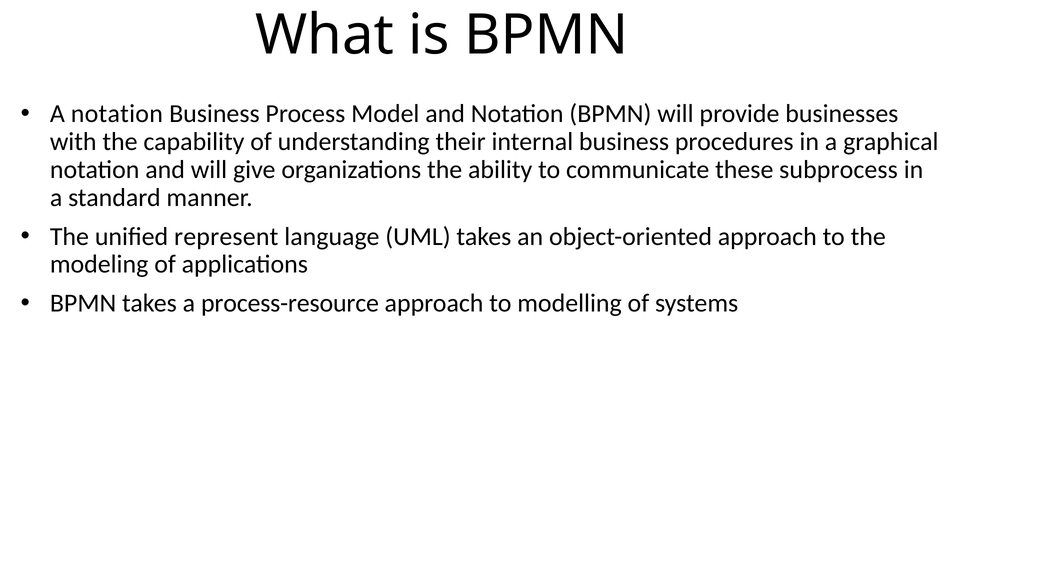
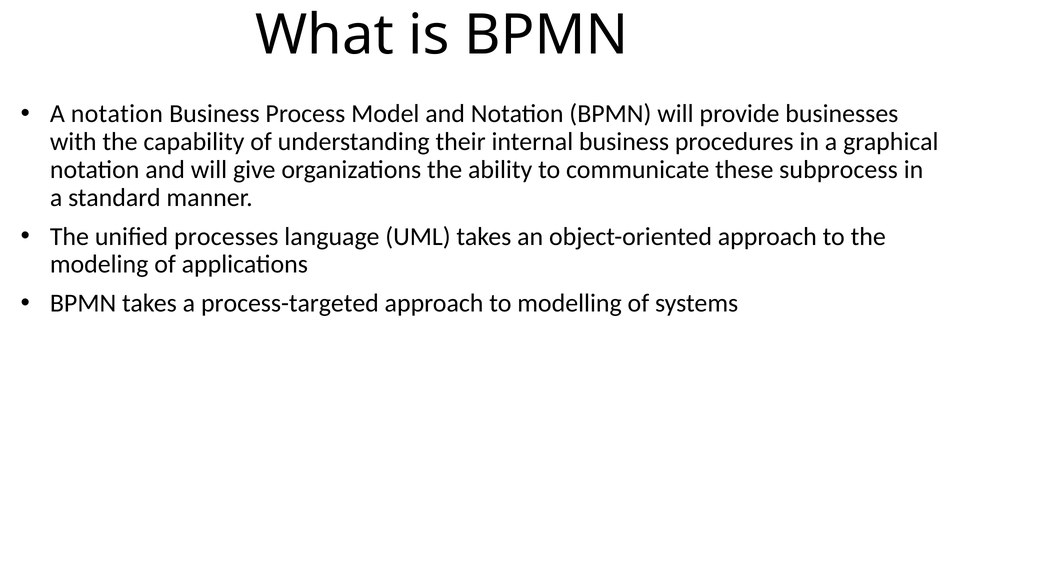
represent: represent -> processes
process-resource: process-resource -> process-targeted
